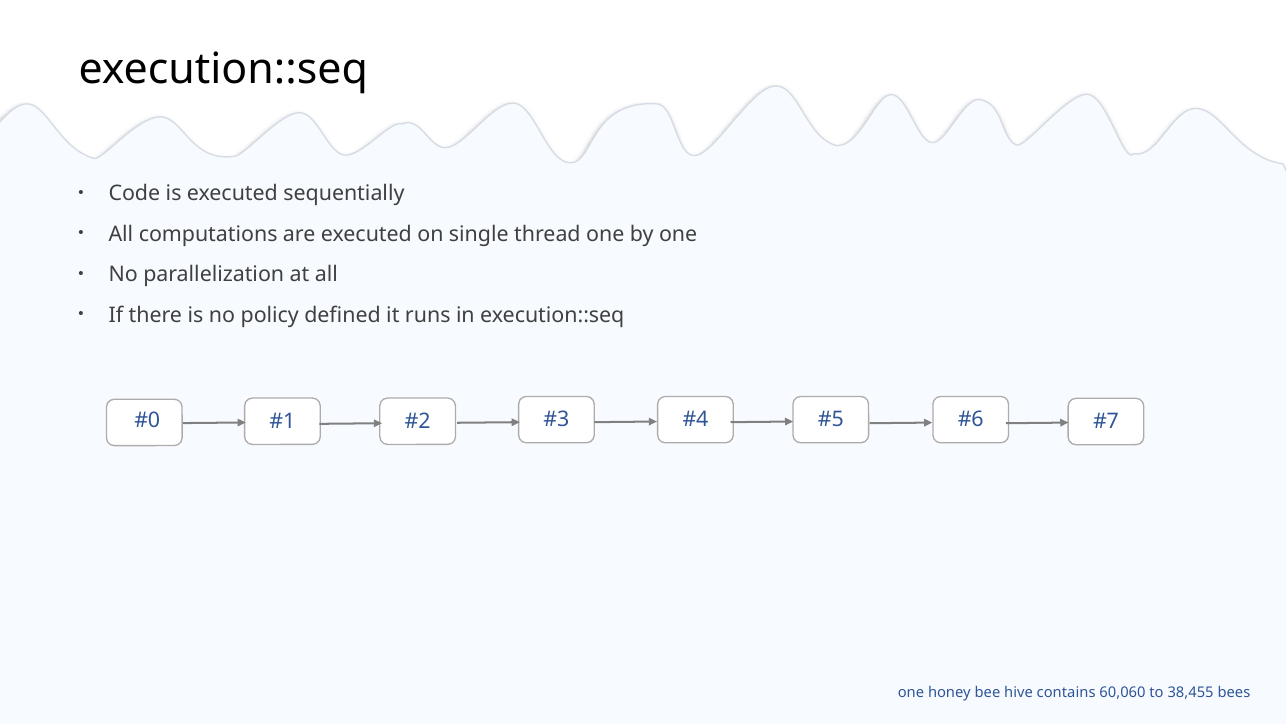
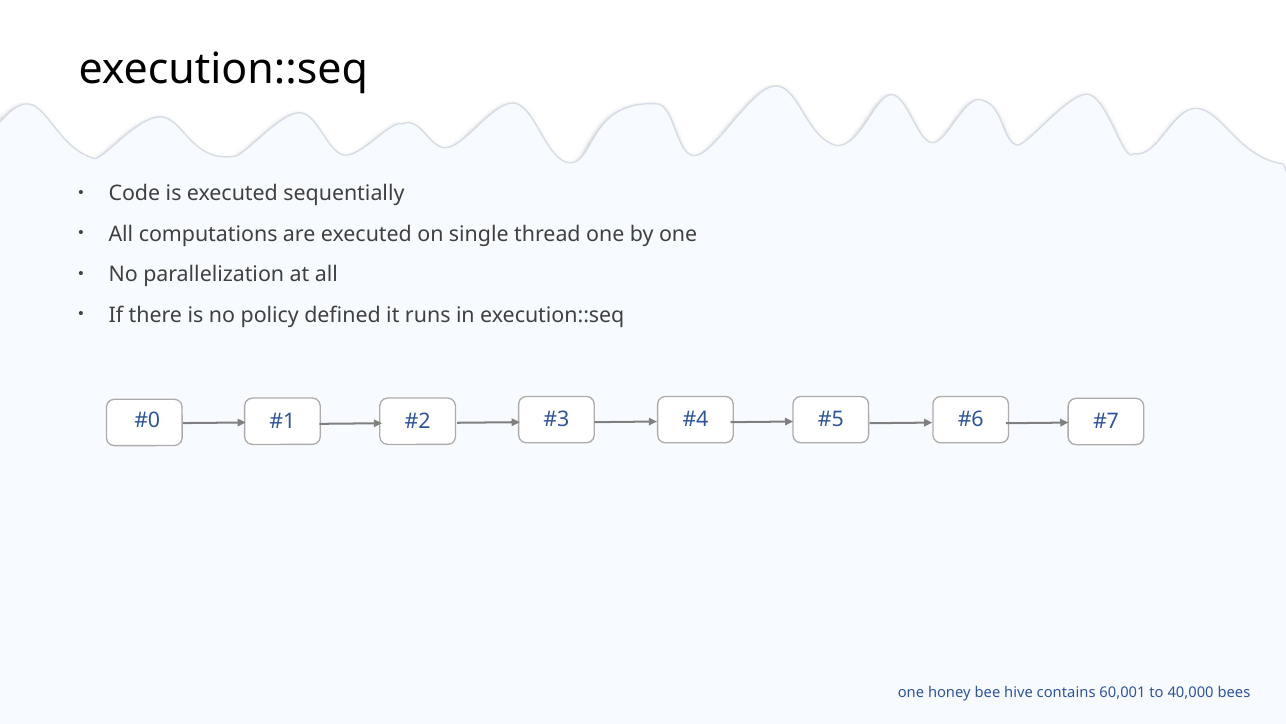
60,060: 60,060 -> 60,001
38,455: 38,455 -> 40,000
